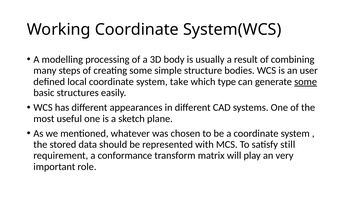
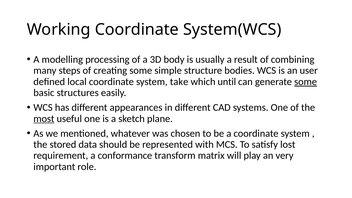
type: type -> until
most underline: none -> present
still: still -> lost
